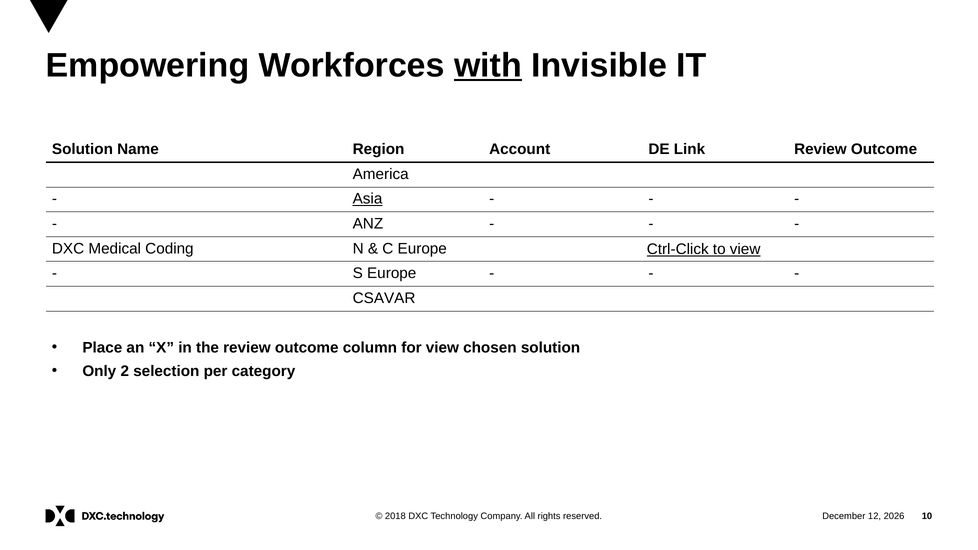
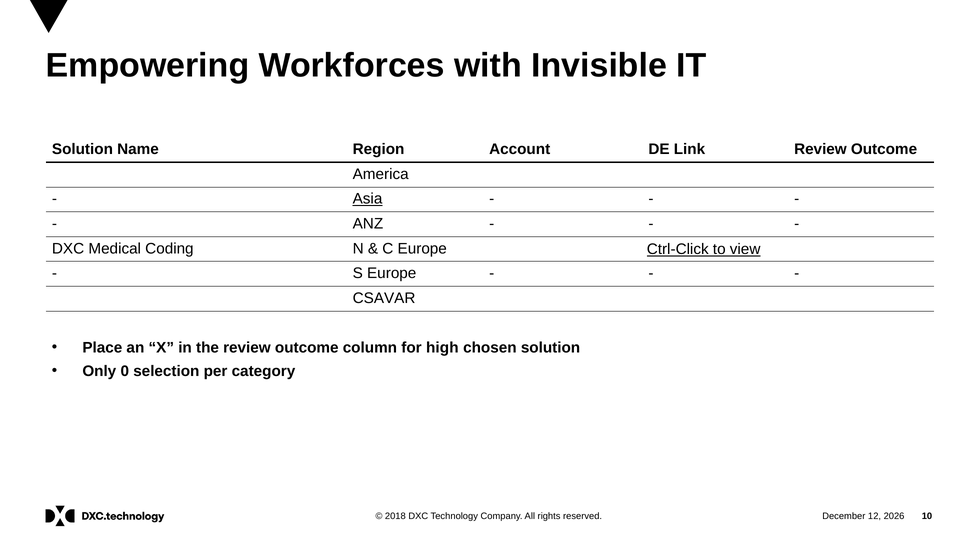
with underline: present -> none
for view: view -> high
2: 2 -> 0
